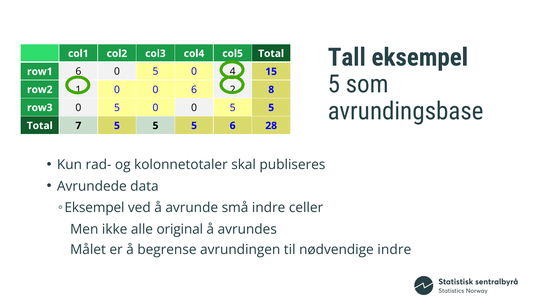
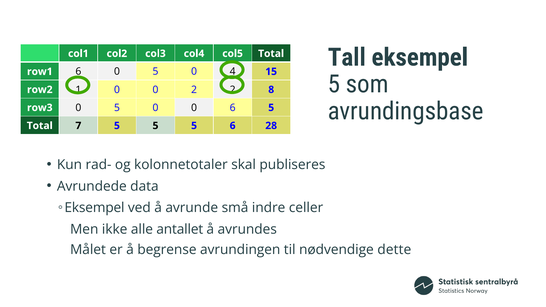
0 6: 6 -> 2
0 0 5: 5 -> 6
original: original -> antallet
nødvendige indre: indre -> dette
